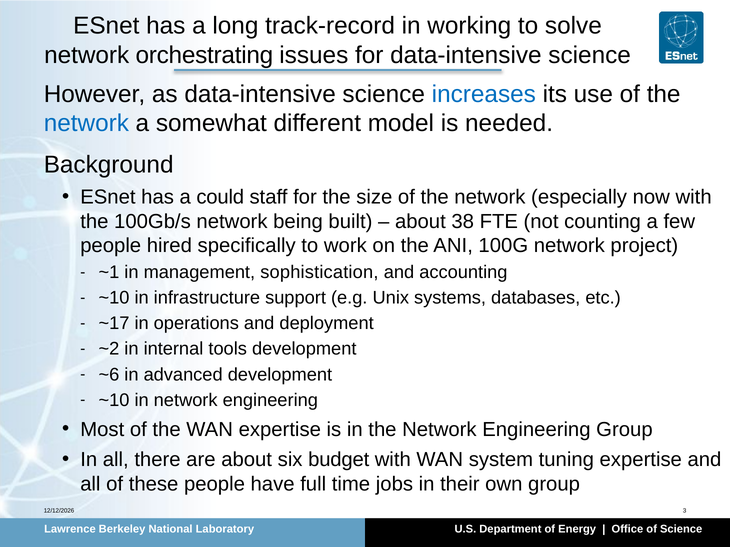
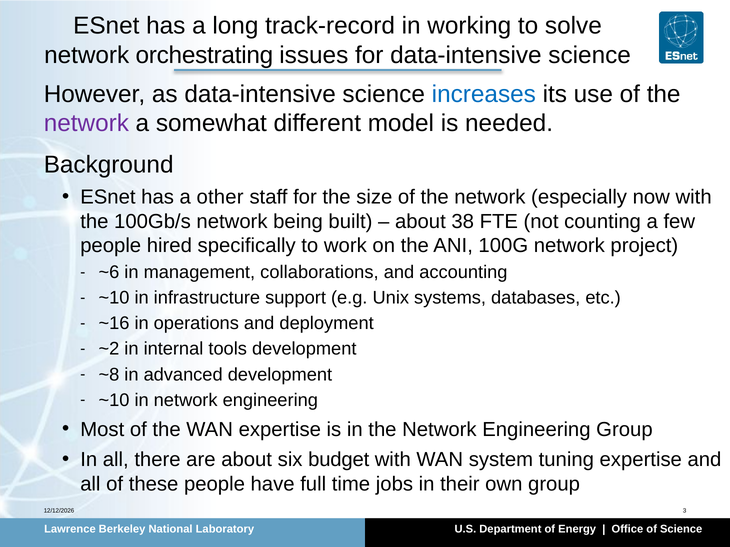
network at (86, 123) colour: blue -> purple
could: could -> other
~1: ~1 -> ~6
sophistication: sophistication -> collaborations
~17: ~17 -> ~16
~6: ~6 -> ~8
